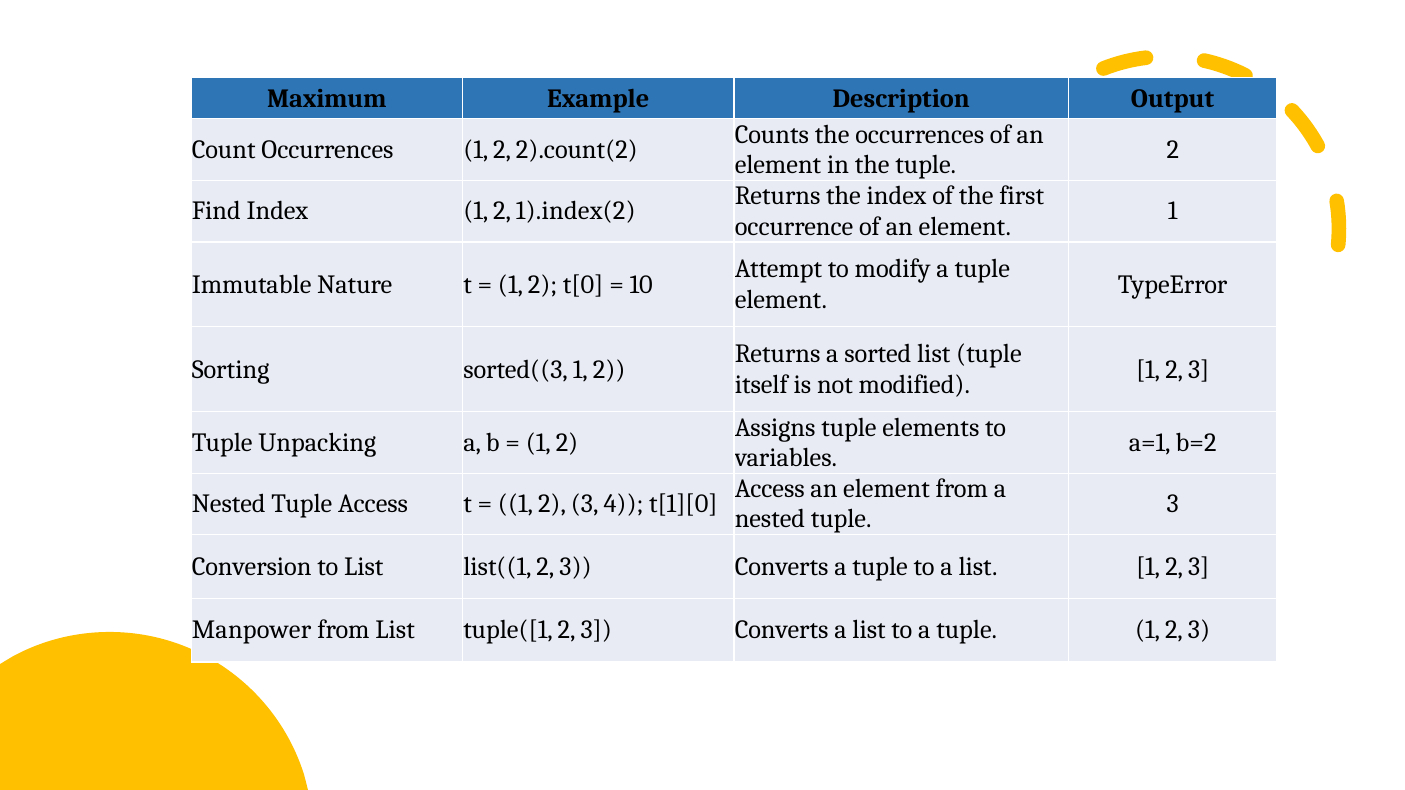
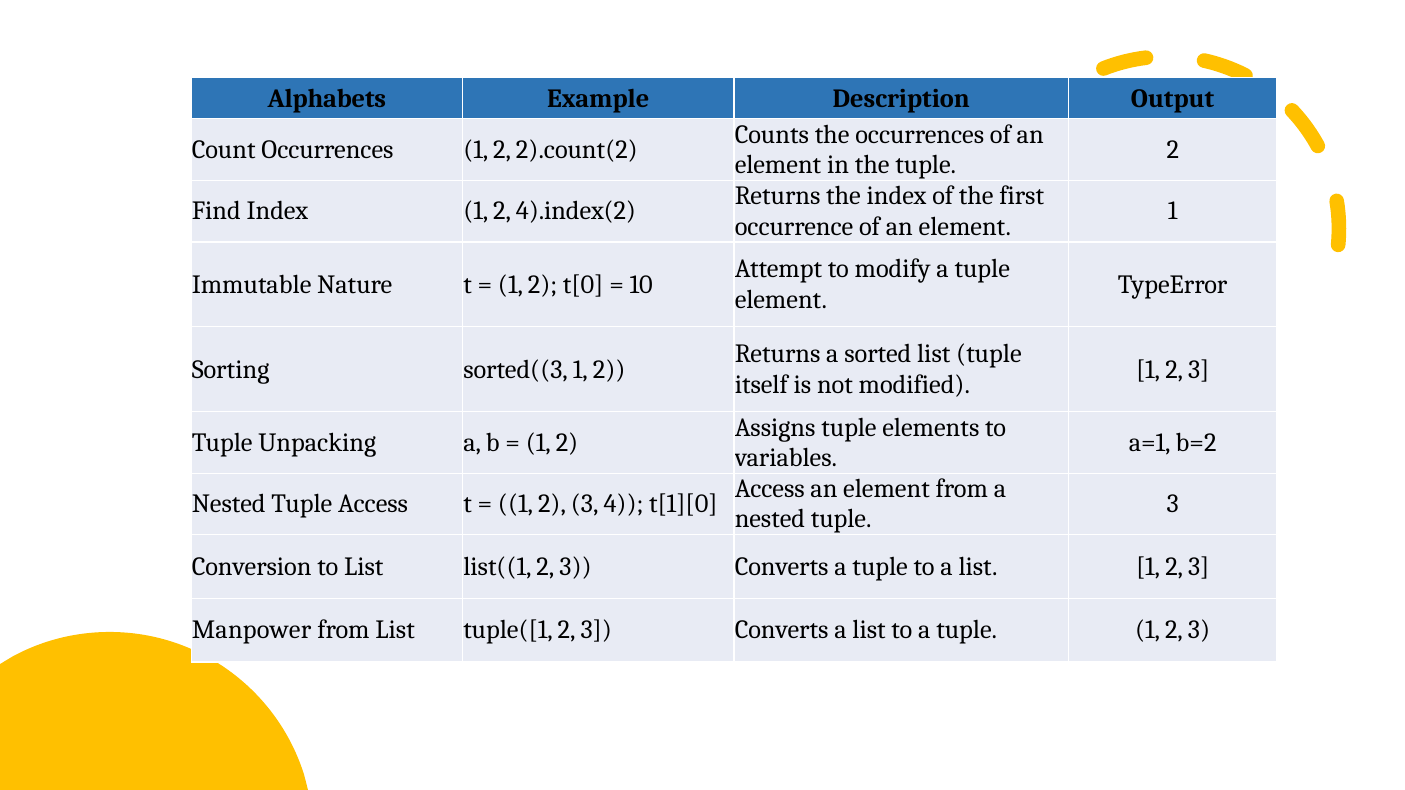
Maximum: Maximum -> Alphabets
1).index(2: 1).index(2 -> 4).index(2
